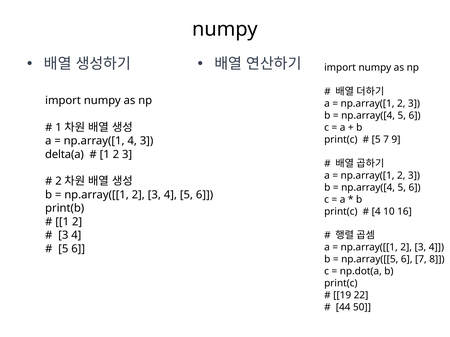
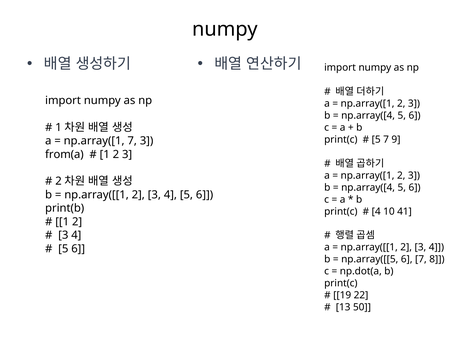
np.array([1 4: 4 -> 7
delta(a: delta(a -> from(a
16: 16 -> 41
44: 44 -> 13
